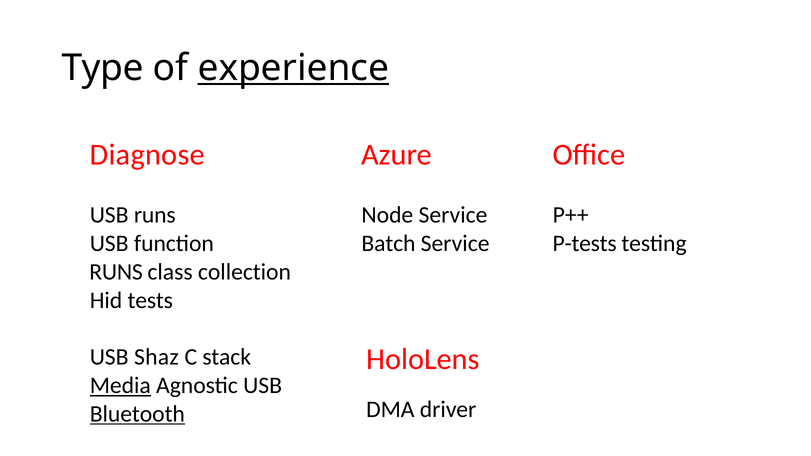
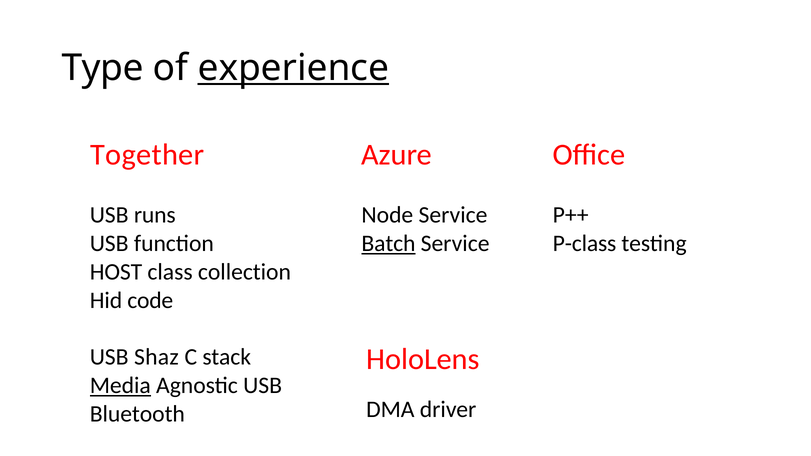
Diagnose: Diagnose -> Together
Batch underline: none -> present
P-tests: P-tests -> P-class
RUNS at (116, 272): RUNS -> HOST
tests: tests -> code
Bluetooth underline: present -> none
